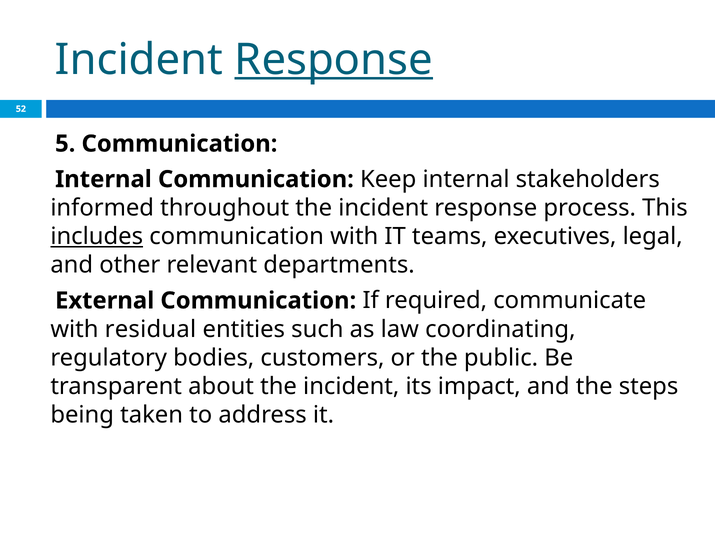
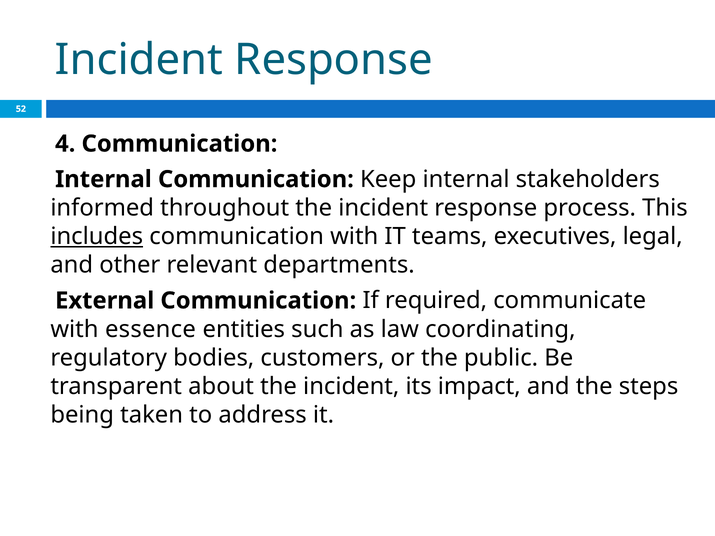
Response at (334, 60) underline: present -> none
5: 5 -> 4
residual: residual -> essence
